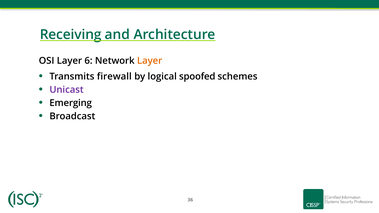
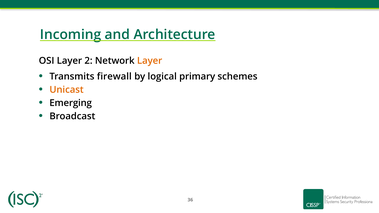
Receiving: Receiving -> Incoming
6: 6 -> 2
spoofed: spoofed -> primary
Unicast colour: purple -> orange
